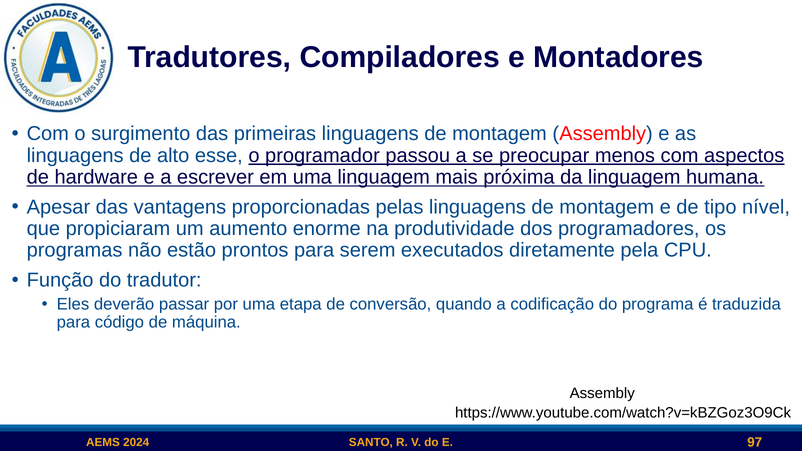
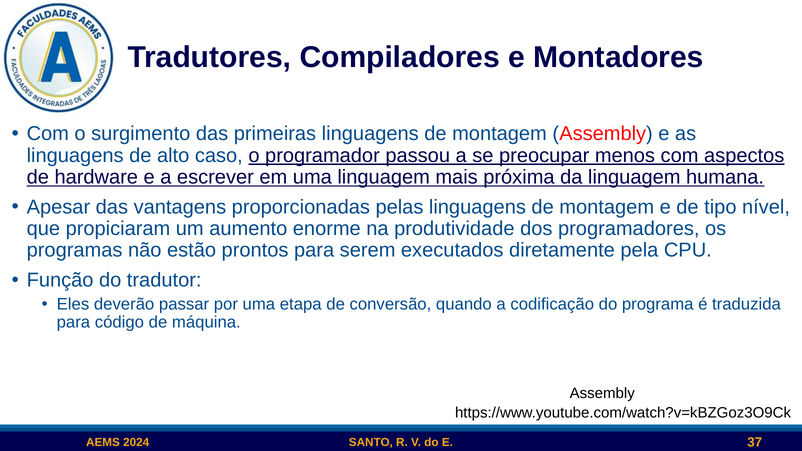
esse: esse -> caso
97: 97 -> 37
